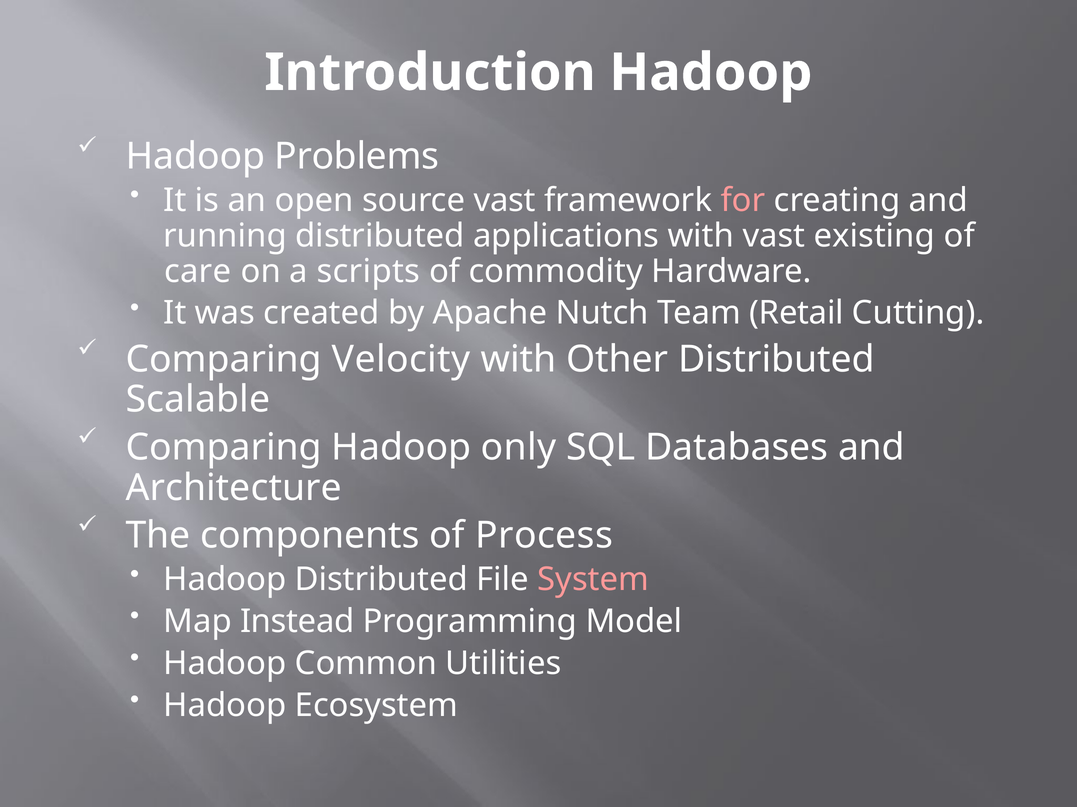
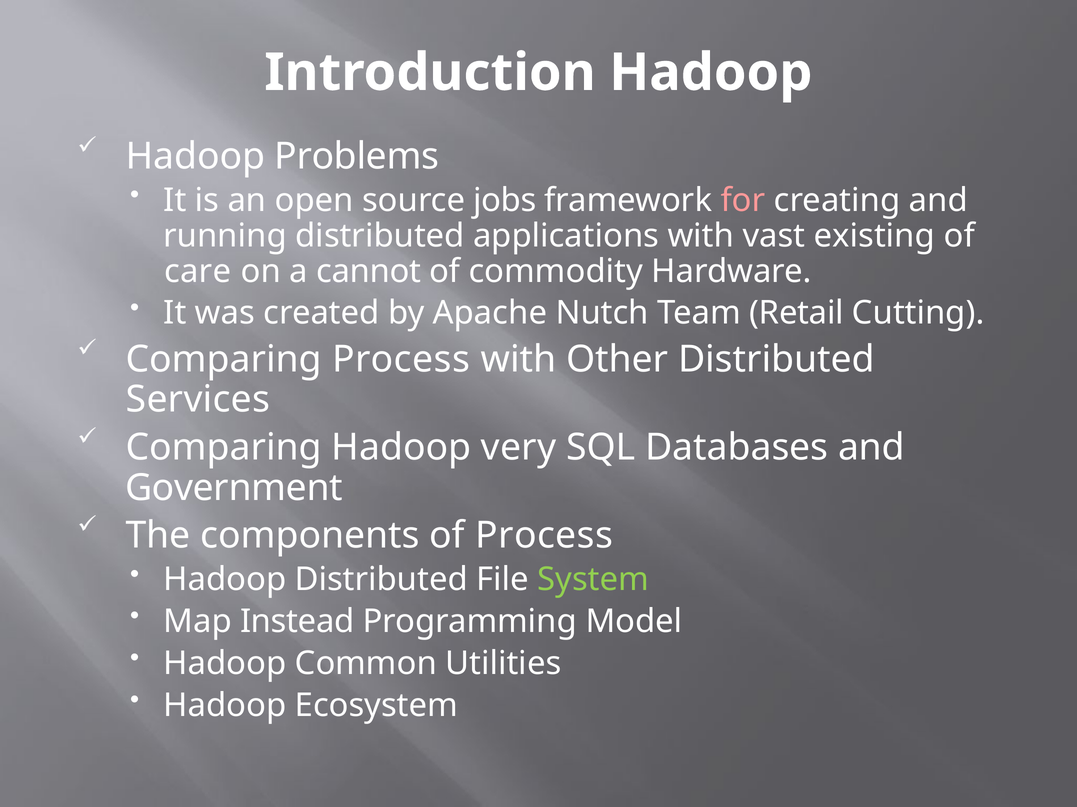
source vast: vast -> jobs
scripts: scripts -> cannot
Comparing Velocity: Velocity -> Process
Scalable: Scalable -> Services
only: only -> very
Architecture: Architecture -> Government
System colour: pink -> light green
